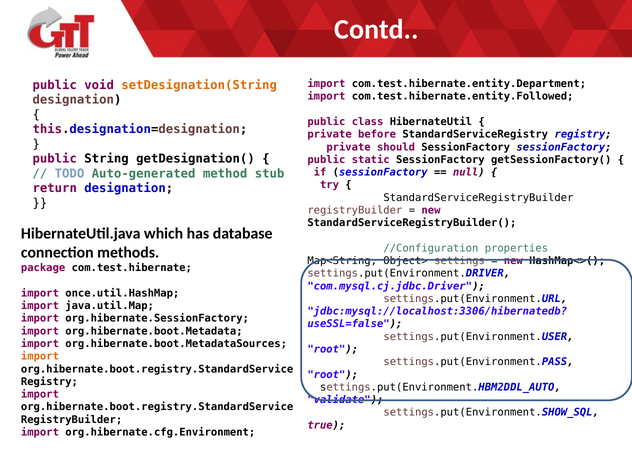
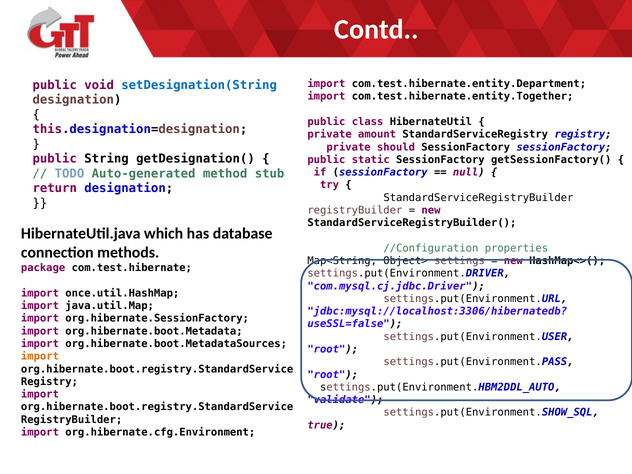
setDesignation(String colour: orange -> blue
com.test.hibernate.entity.Followed: com.test.hibernate.entity.Followed -> com.test.hibernate.entity.Together
before: before -> amount
